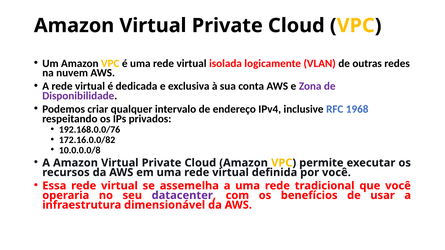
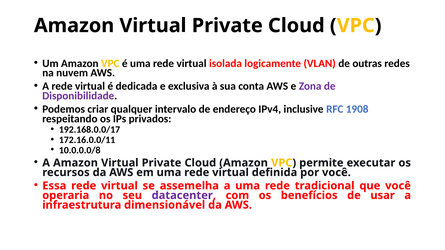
1968: 1968 -> 1908
192.168.0.0/76: 192.168.0.0/76 -> 192.168.0.0/17
172.16.0.0/82: 172.16.0.0/82 -> 172.16.0.0/11
